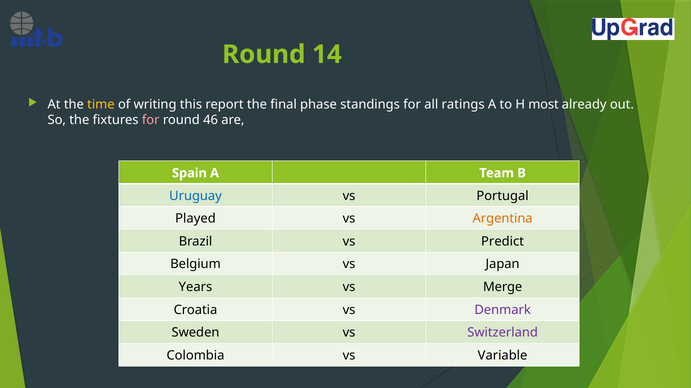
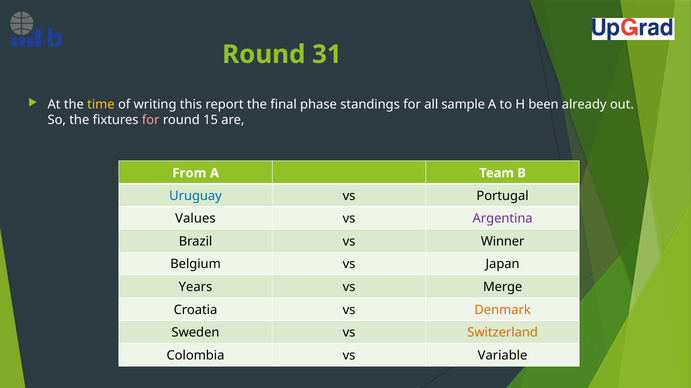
14: 14 -> 31
ratings: ratings -> sample
most: most -> been
46: 46 -> 15
Spain: Spain -> From
Played: Played -> Values
Argentina colour: orange -> purple
Predict: Predict -> Winner
Denmark colour: purple -> orange
Switzerland colour: purple -> orange
